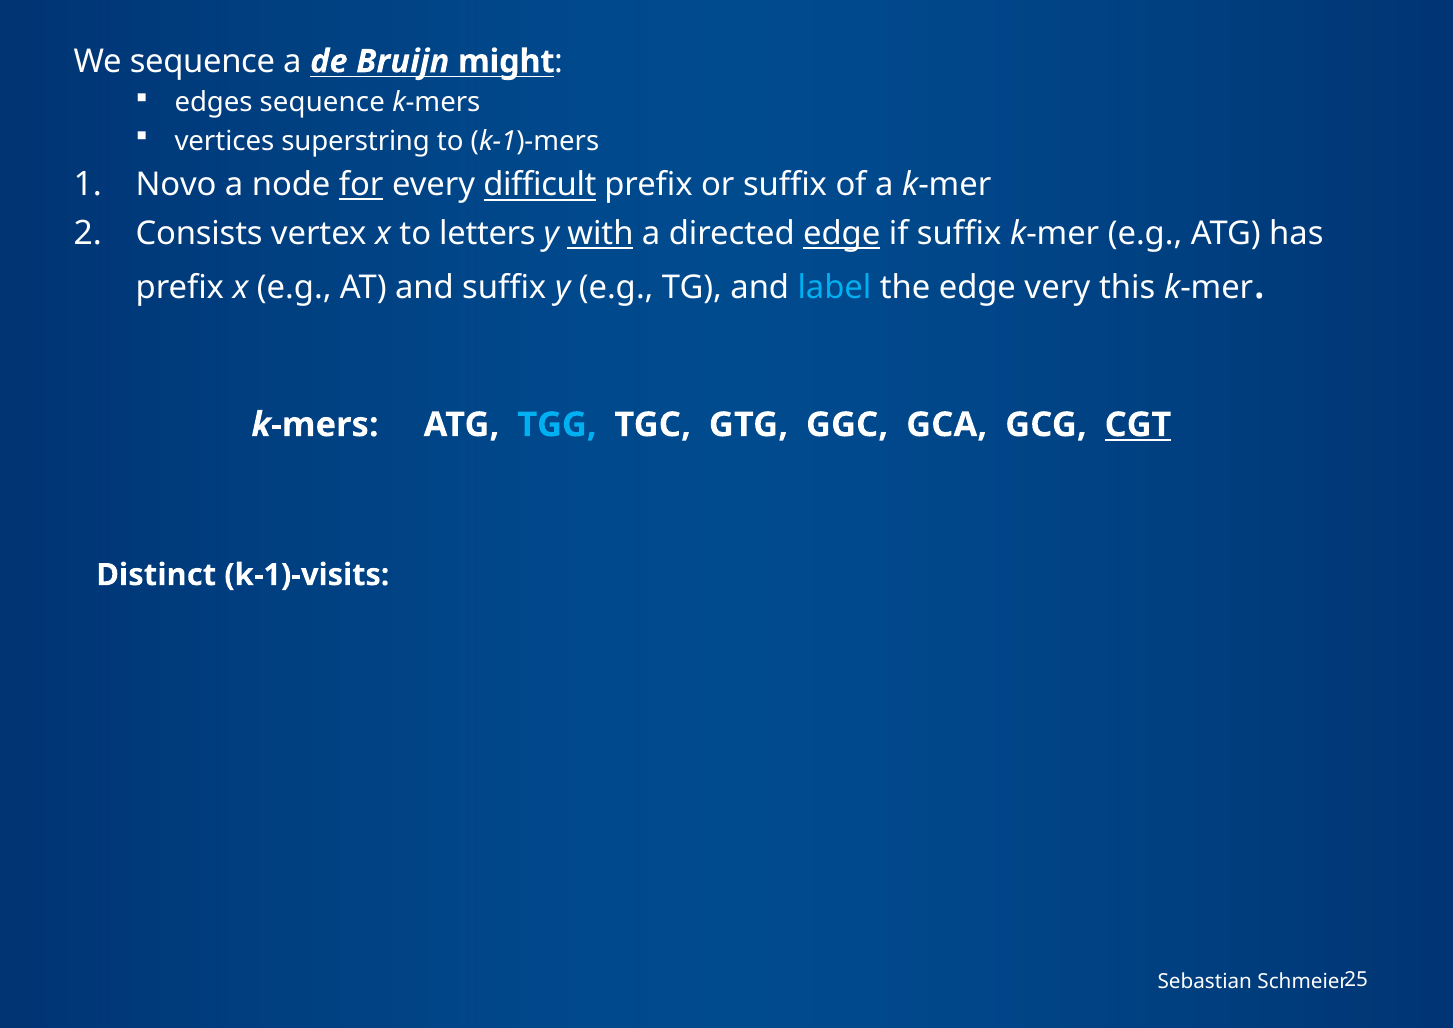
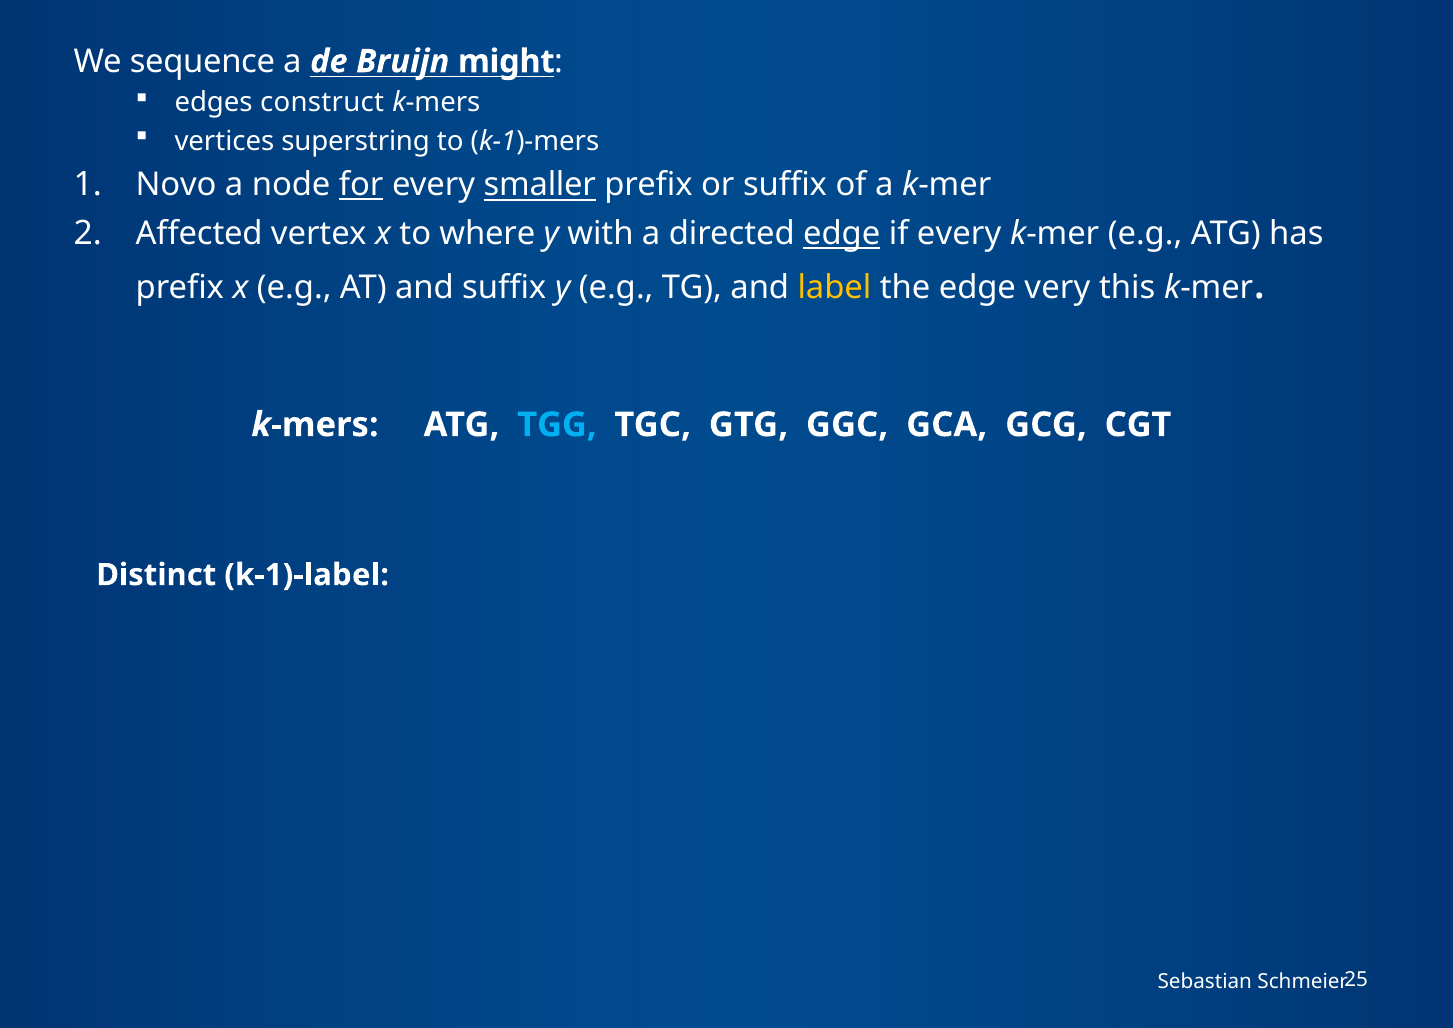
edges sequence: sequence -> construct
difficult: difficult -> smaller
Consists: Consists -> Affected
letters: letters -> where
with underline: present -> none
if suffix: suffix -> every
label colour: light blue -> yellow
CGT underline: present -> none
k-1)-visits: k-1)-visits -> k-1)-label
